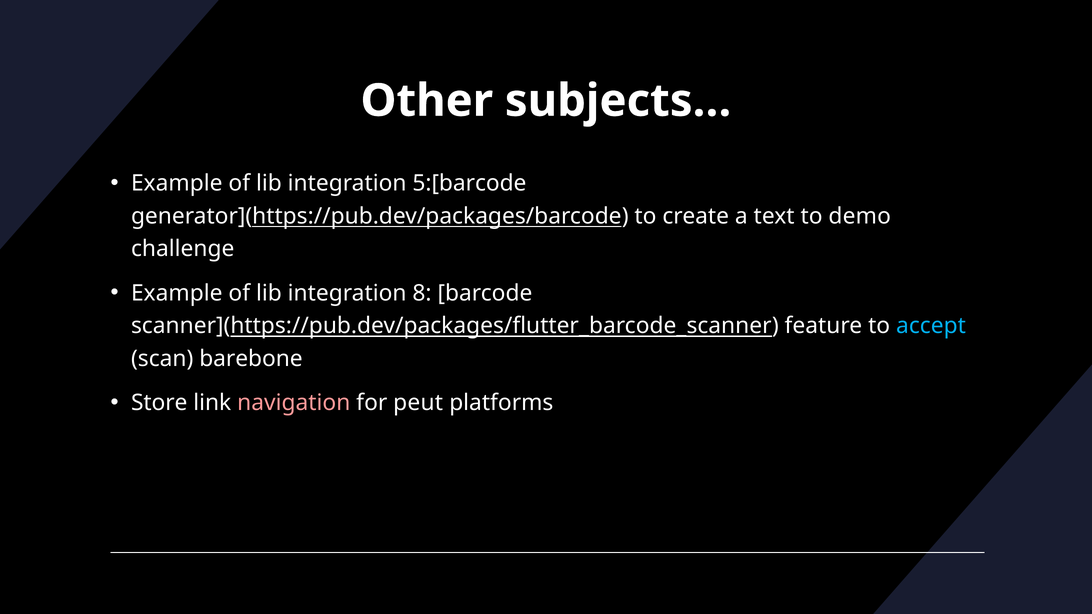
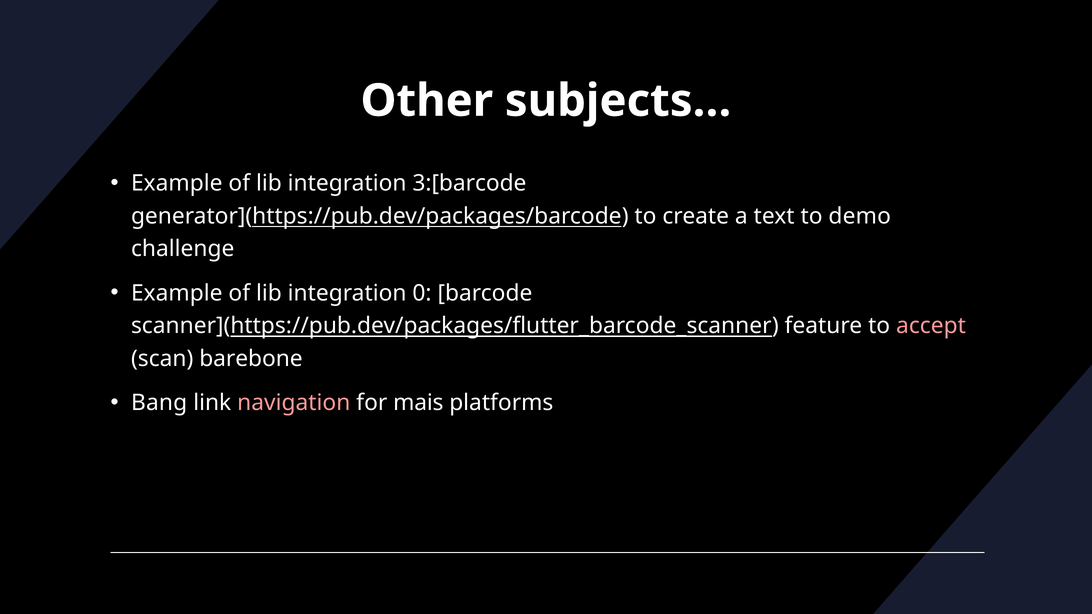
5:[barcode: 5:[barcode -> 3:[barcode
8: 8 -> 0
accept colour: light blue -> pink
Store: Store -> Bang
peut: peut -> mais
